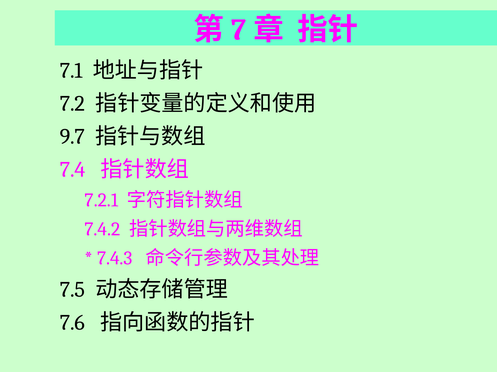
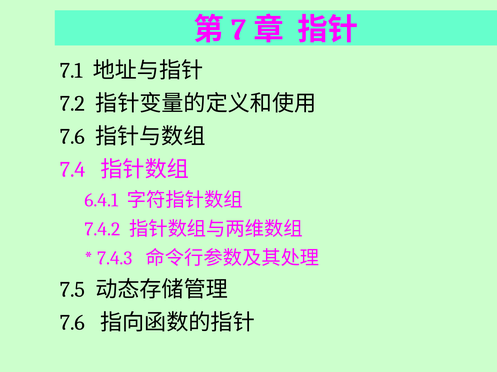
9.7 at (72, 137): 9.7 -> 7.6
7.2.1: 7.2.1 -> 6.4.1
